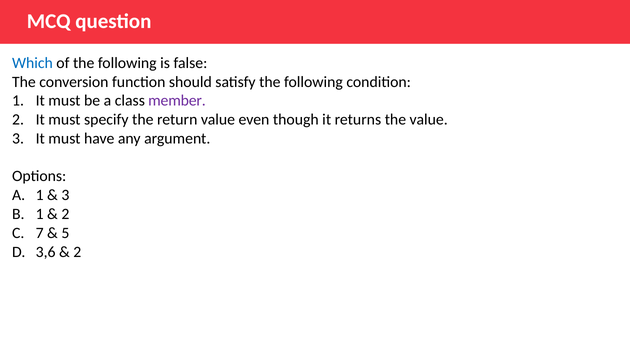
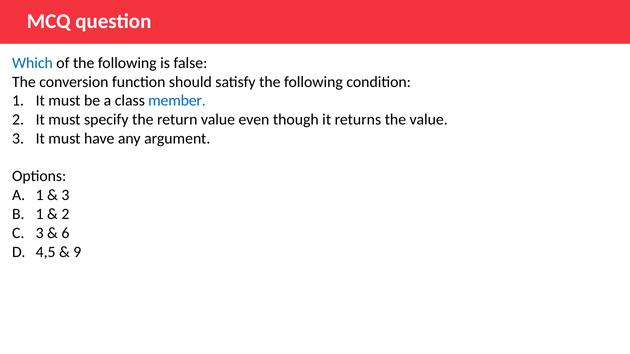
member colour: purple -> blue
7 at (40, 233): 7 -> 3
5: 5 -> 6
3,6: 3,6 -> 4,5
2 at (77, 252): 2 -> 9
